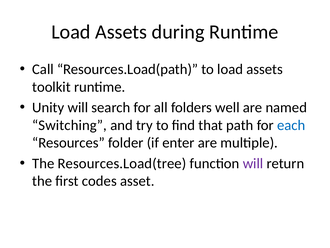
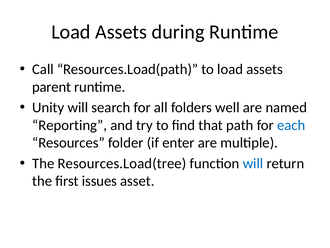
toolkit: toolkit -> parent
Switching: Switching -> Reporting
will at (253, 163) colour: purple -> blue
codes: codes -> issues
